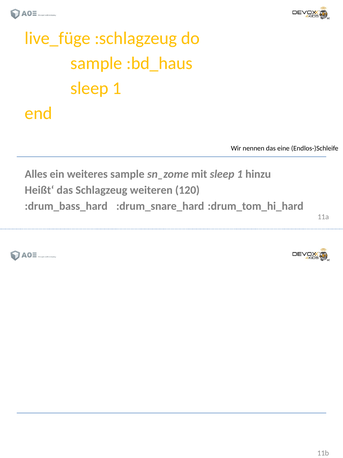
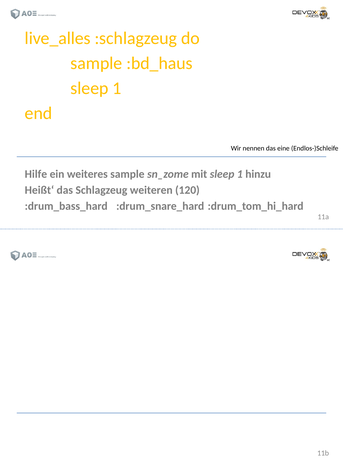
live_füge: live_füge -> live_alles
Alles: Alles -> Hilfe
